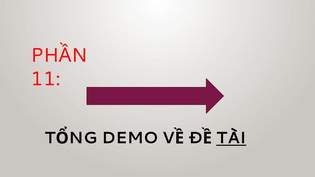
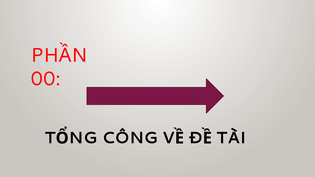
11: 11 -> 00
DEMO: DEMO -> CÔNG
TÀI underline: present -> none
